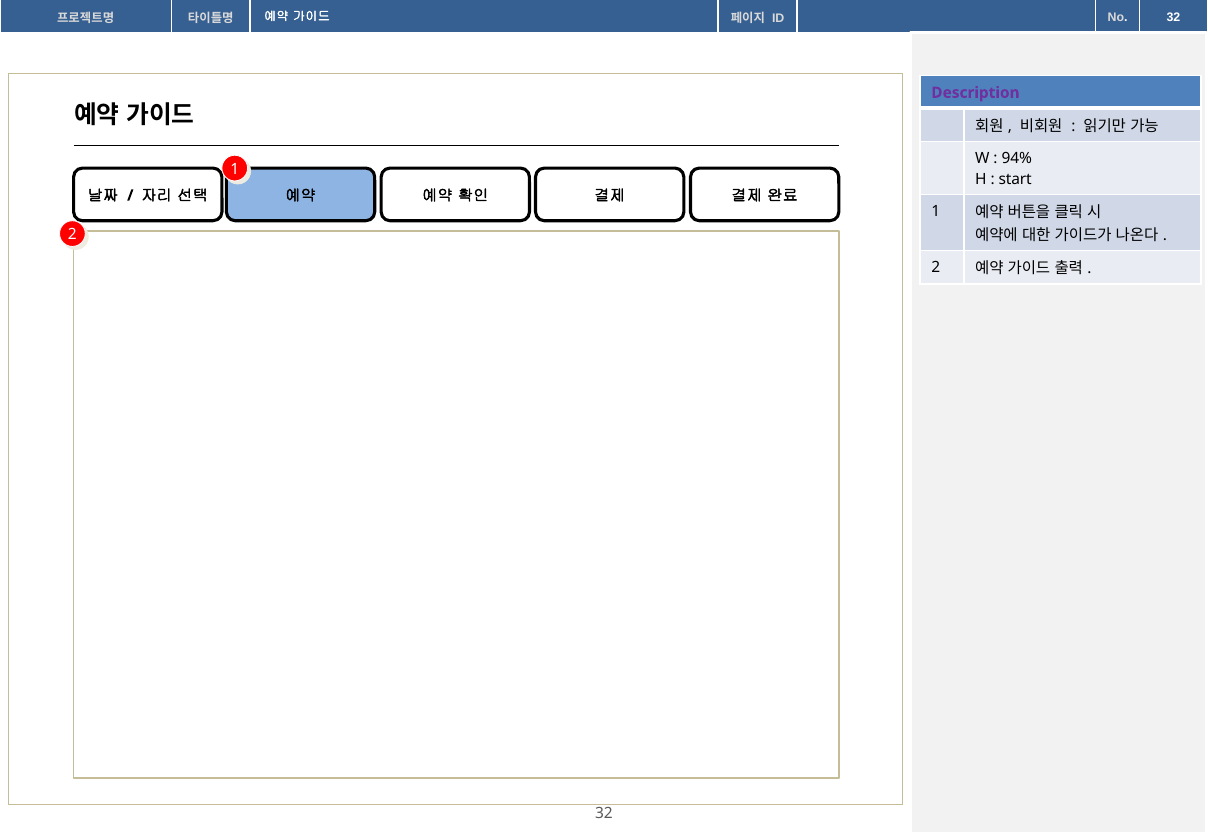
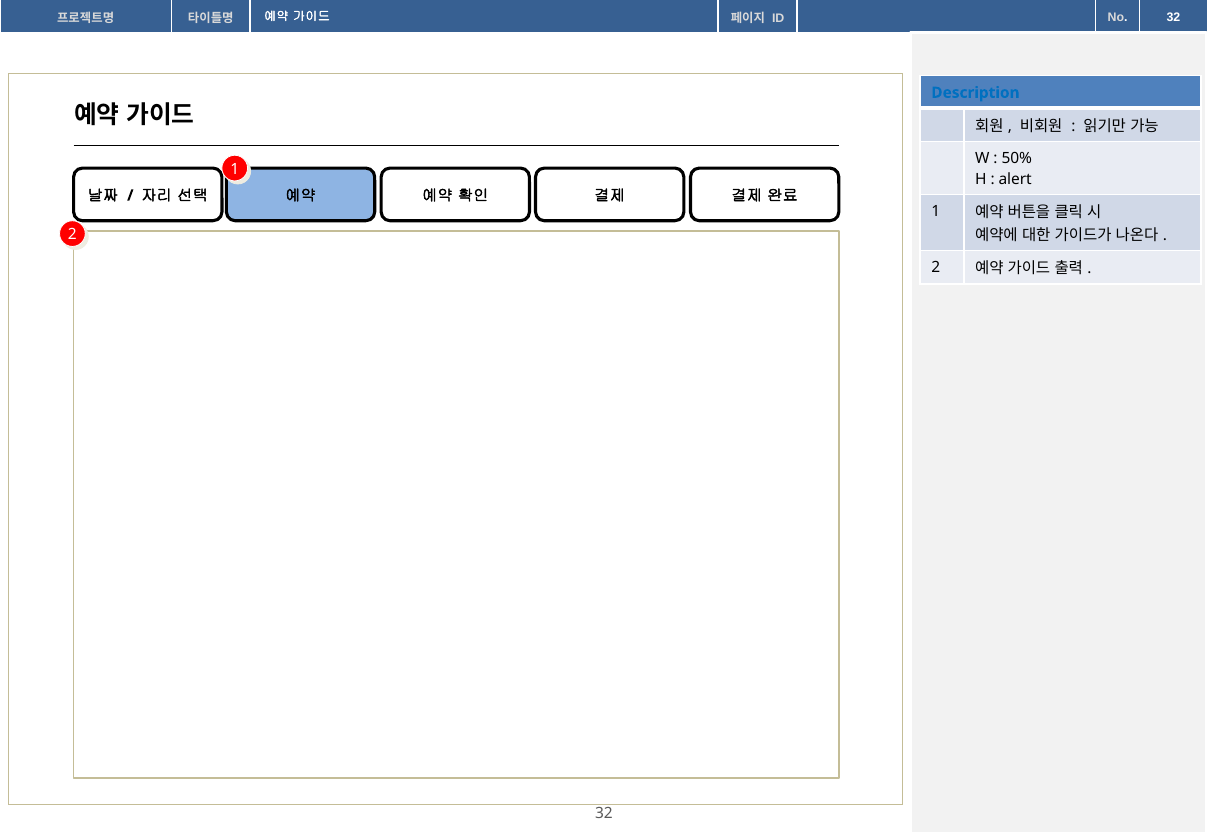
Description colour: purple -> blue
94%: 94% -> 50%
start: start -> alert
